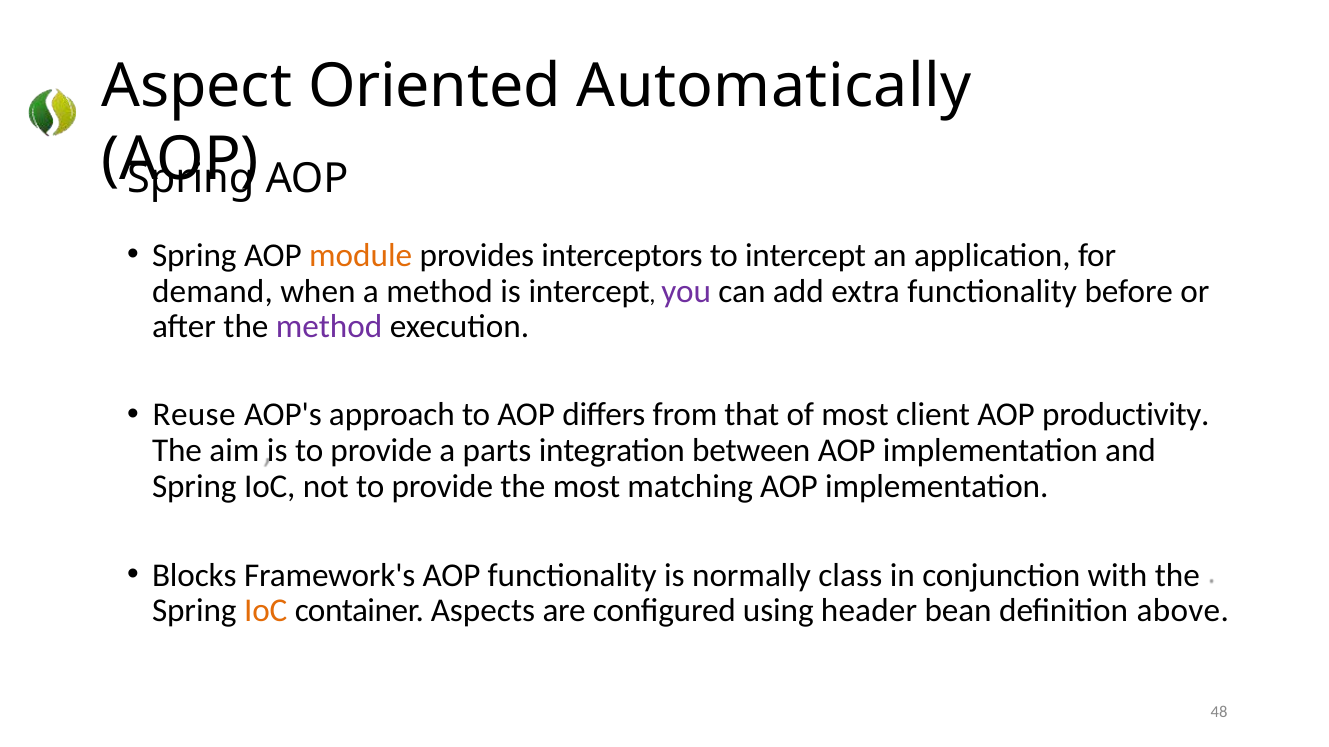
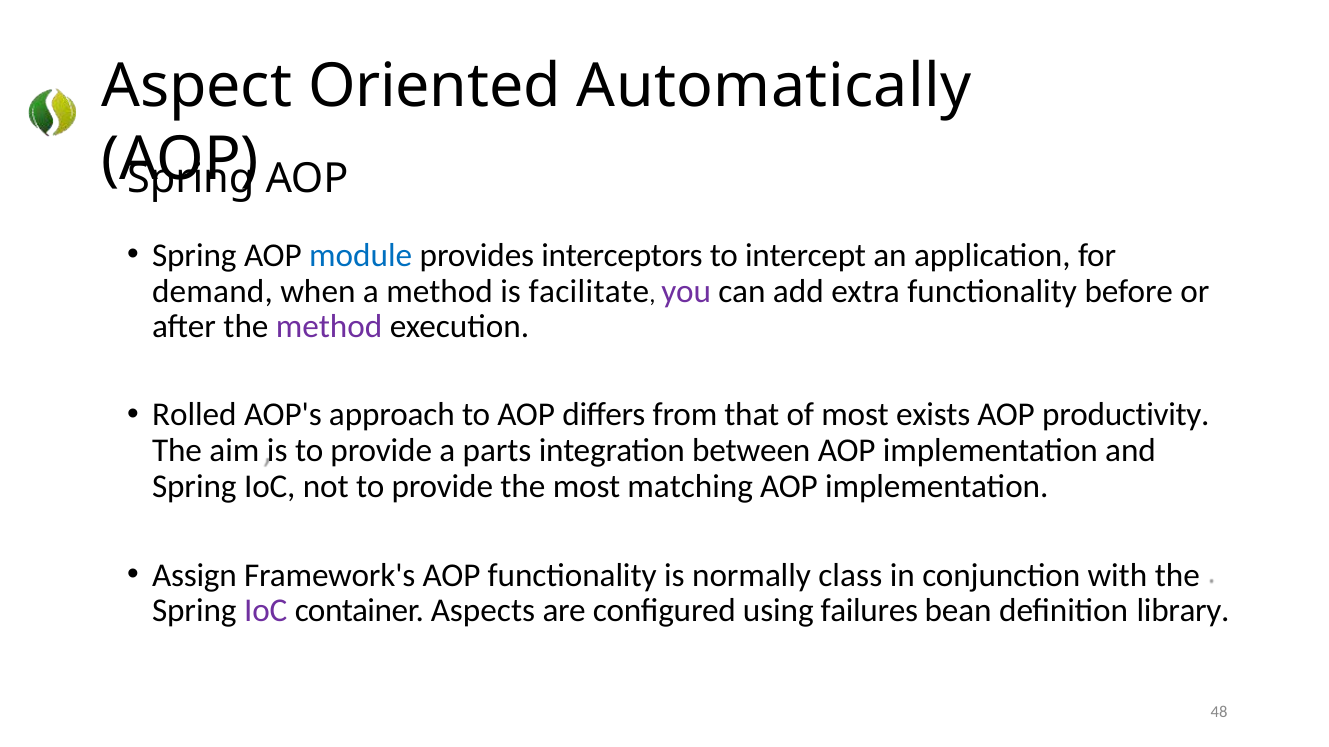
module colour: orange -> blue
is intercept: intercept -> facilitate
Reuse: Reuse -> Rolled
client: client -> exists
Blocks: Blocks -> Assign
IoC at (266, 611) colour: orange -> purple
header: header -> failures
above: above -> library
